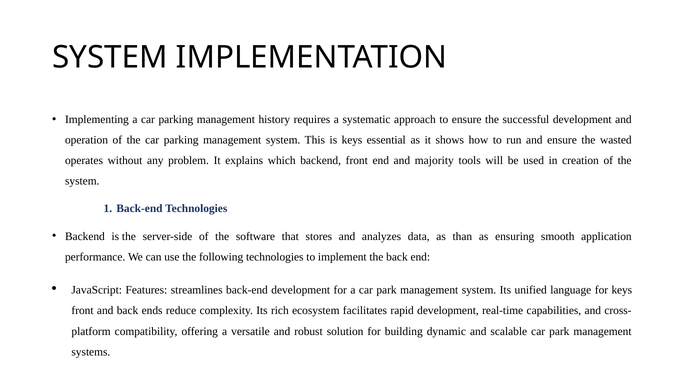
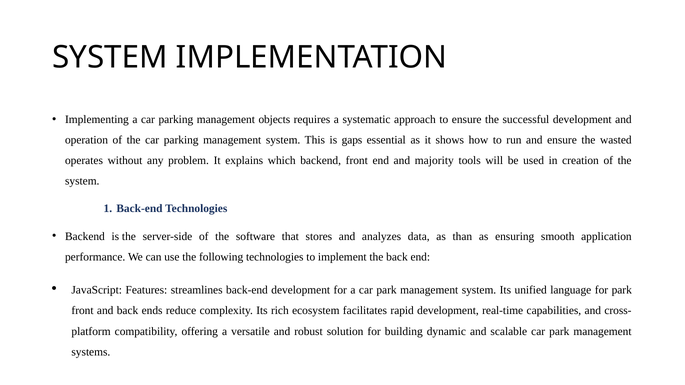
history: history -> objects
is keys: keys -> gaps
for keys: keys -> park
